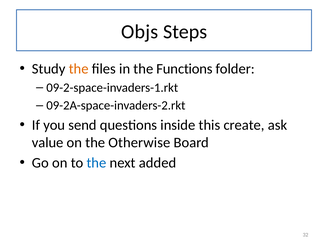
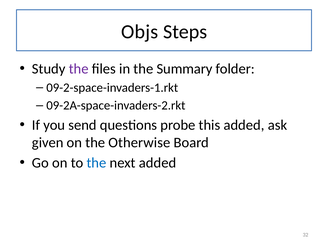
the at (79, 69) colour: orange -> purple
Functions: Functions -> Summary
inside: inside -> probe
this create: create -> added
value: value -> given
